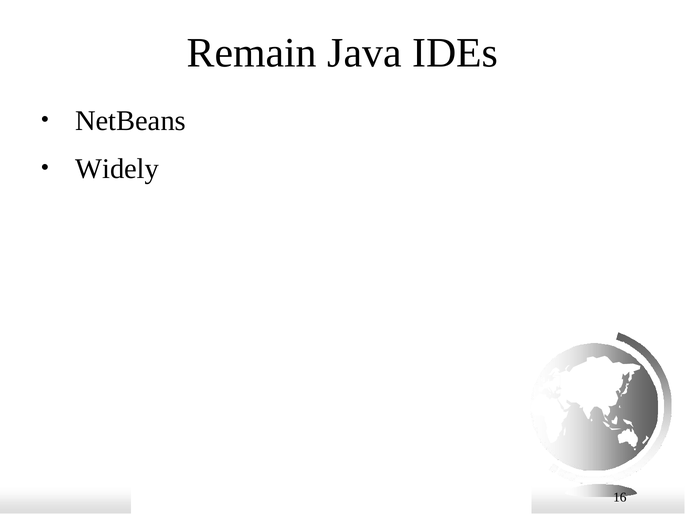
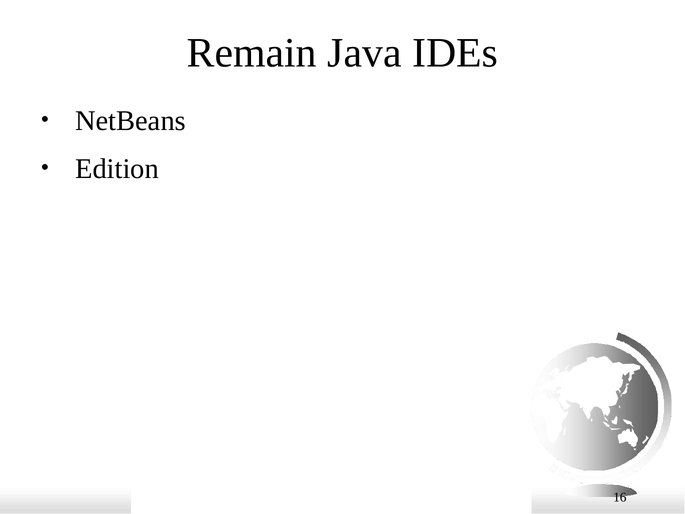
Widely at (117, 169): Widely -> Edition
